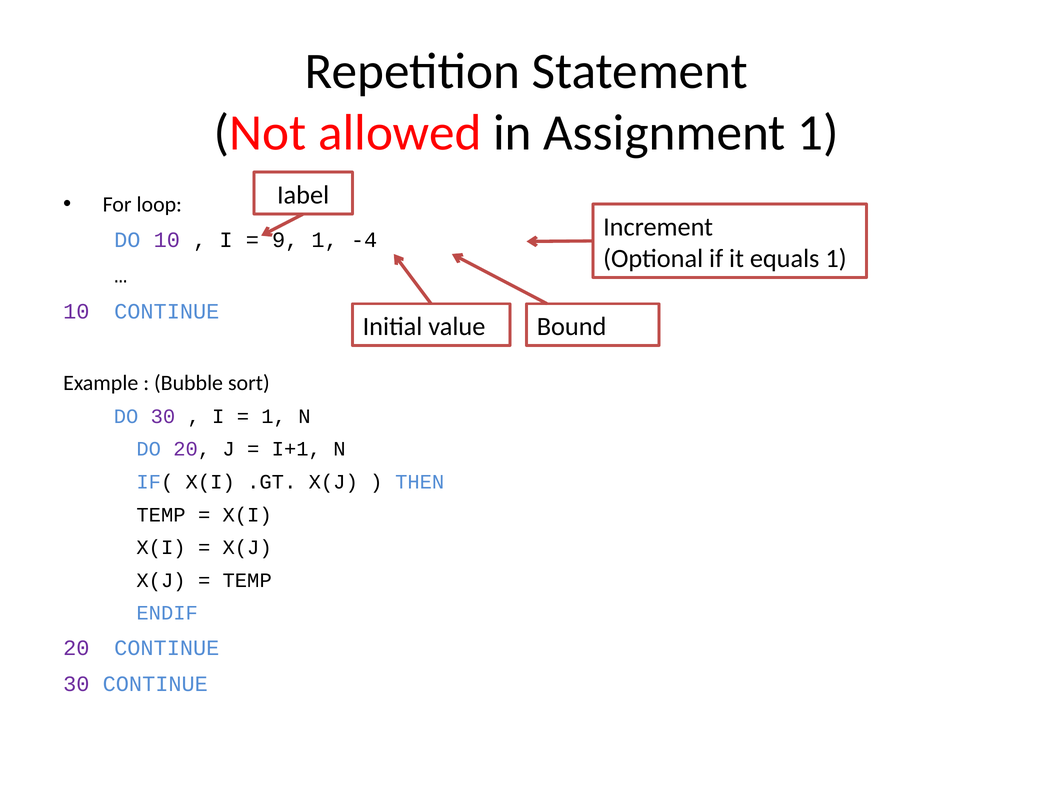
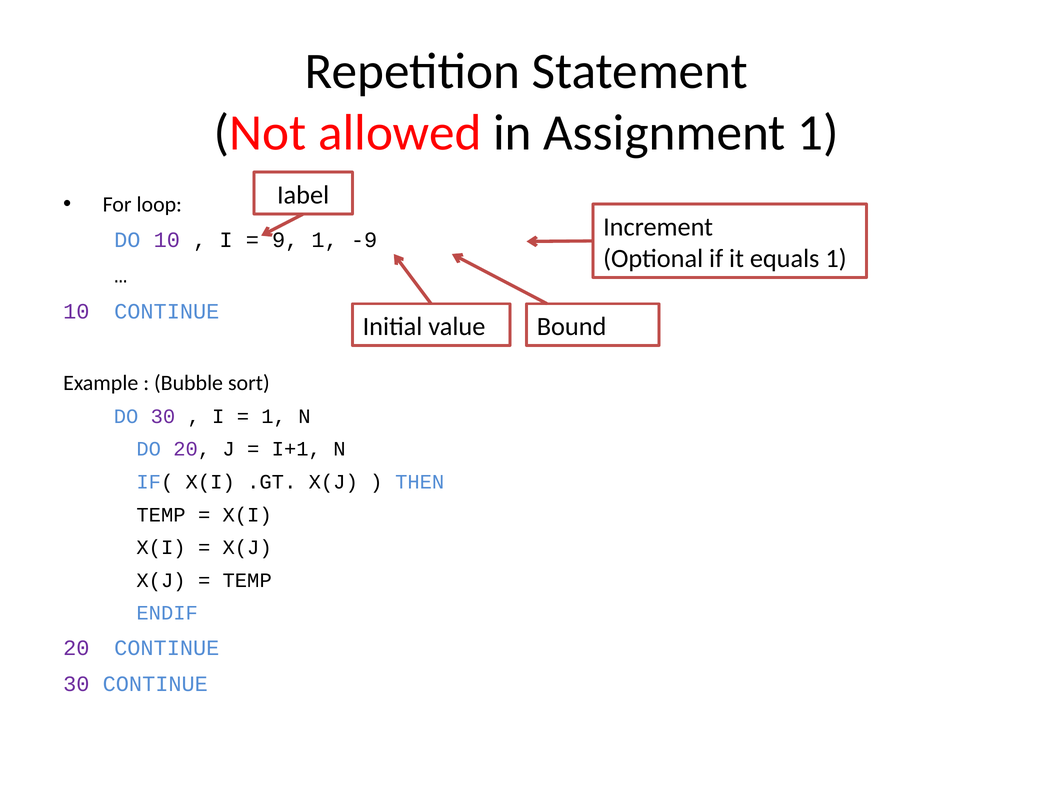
-4: -4 -> -9
